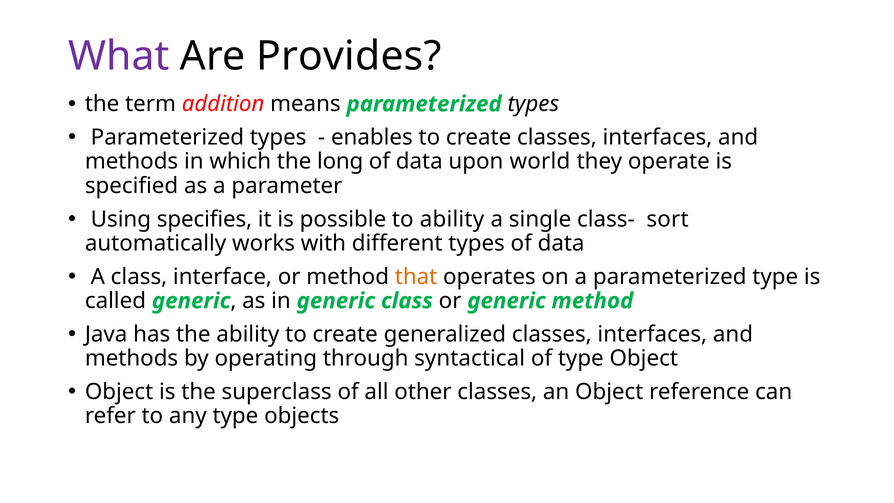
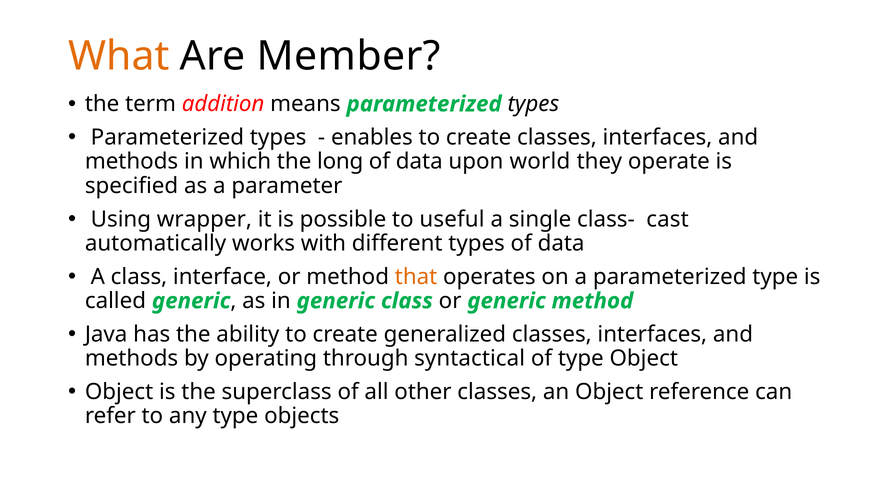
What colour: purple -> orange
Provides: Provides -> Member
specifies: specifies -> wrapper
to ability: ability -> useful
sort: sort -> cast
